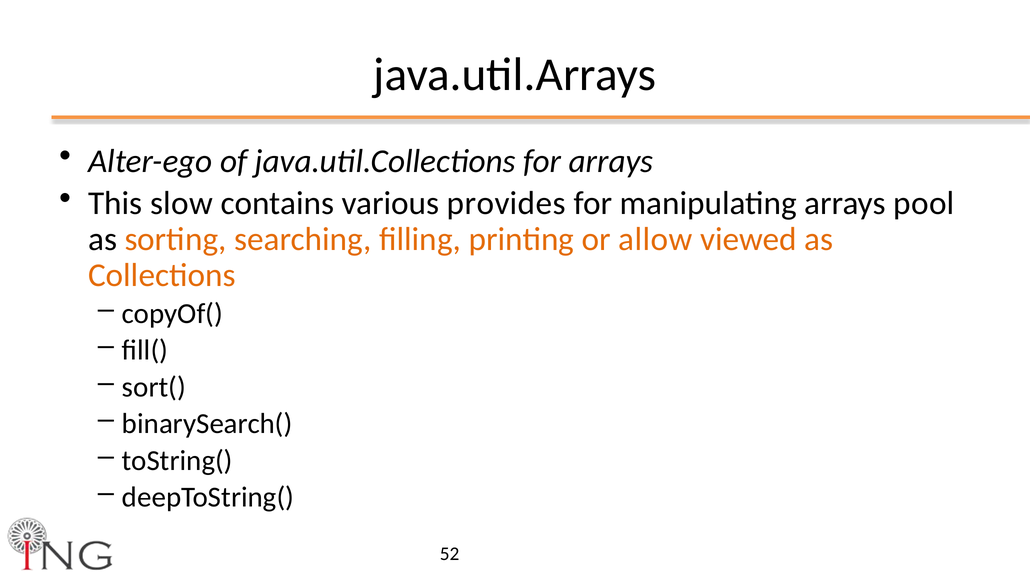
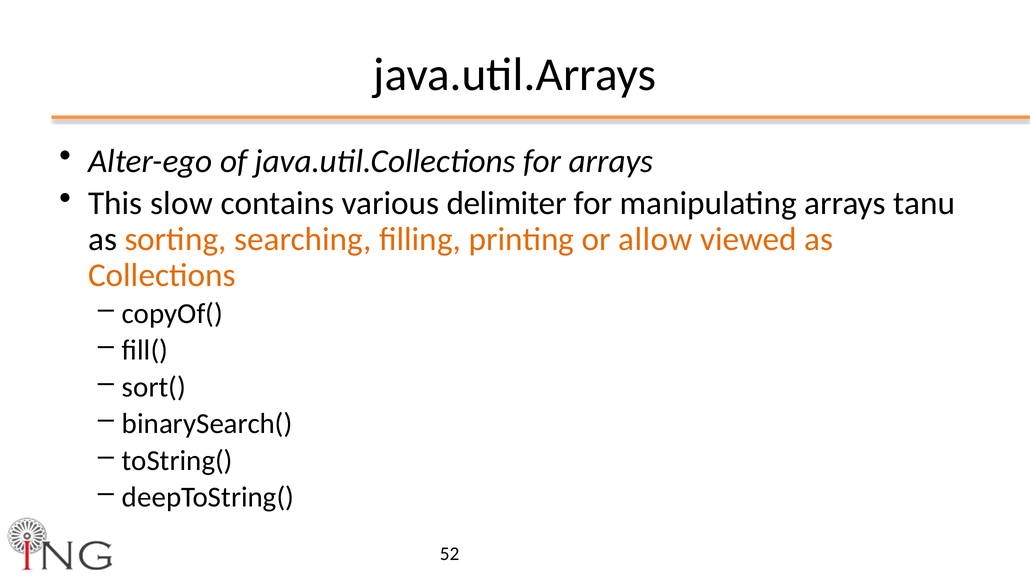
provides: provides -> delimiter
pool: pool -> tanu
